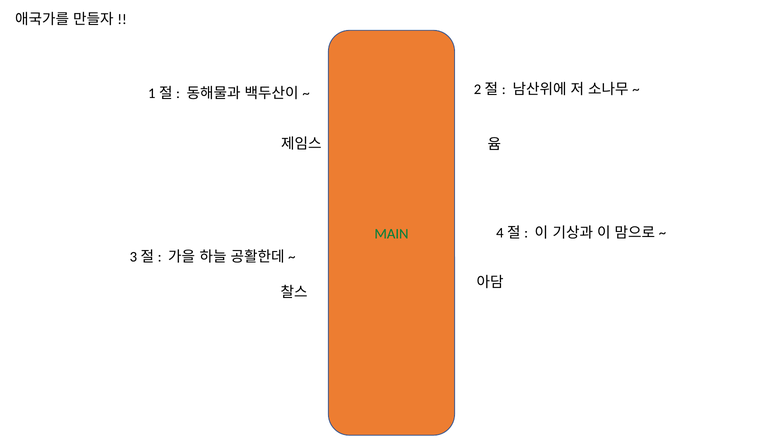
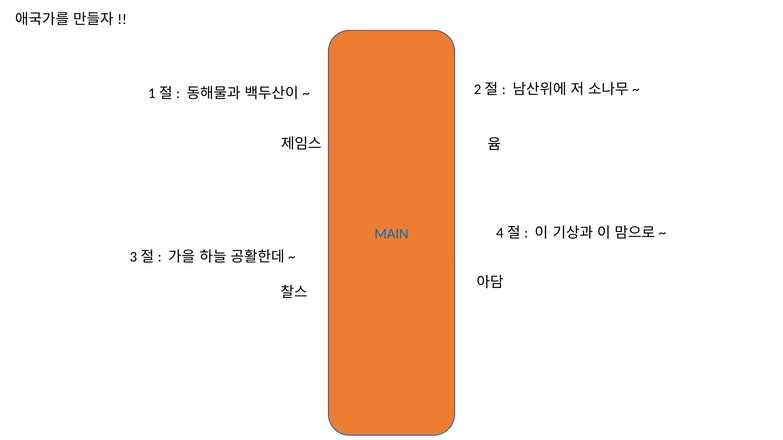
MAIN colour: green -> blue
